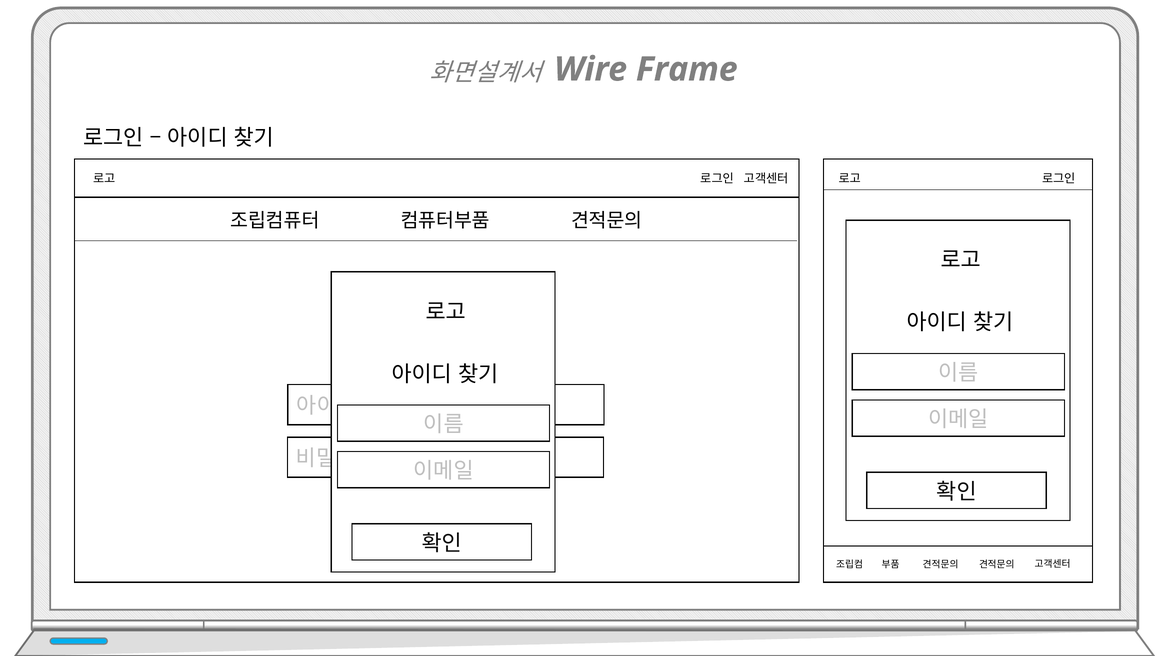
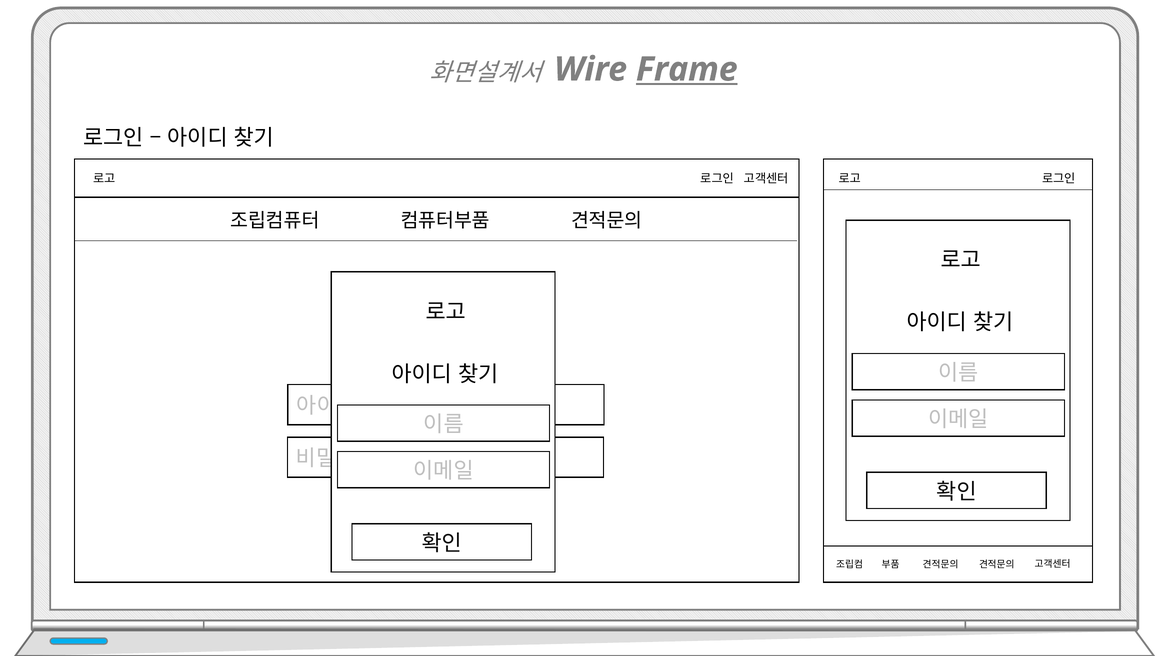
Frame underline: none -> present
